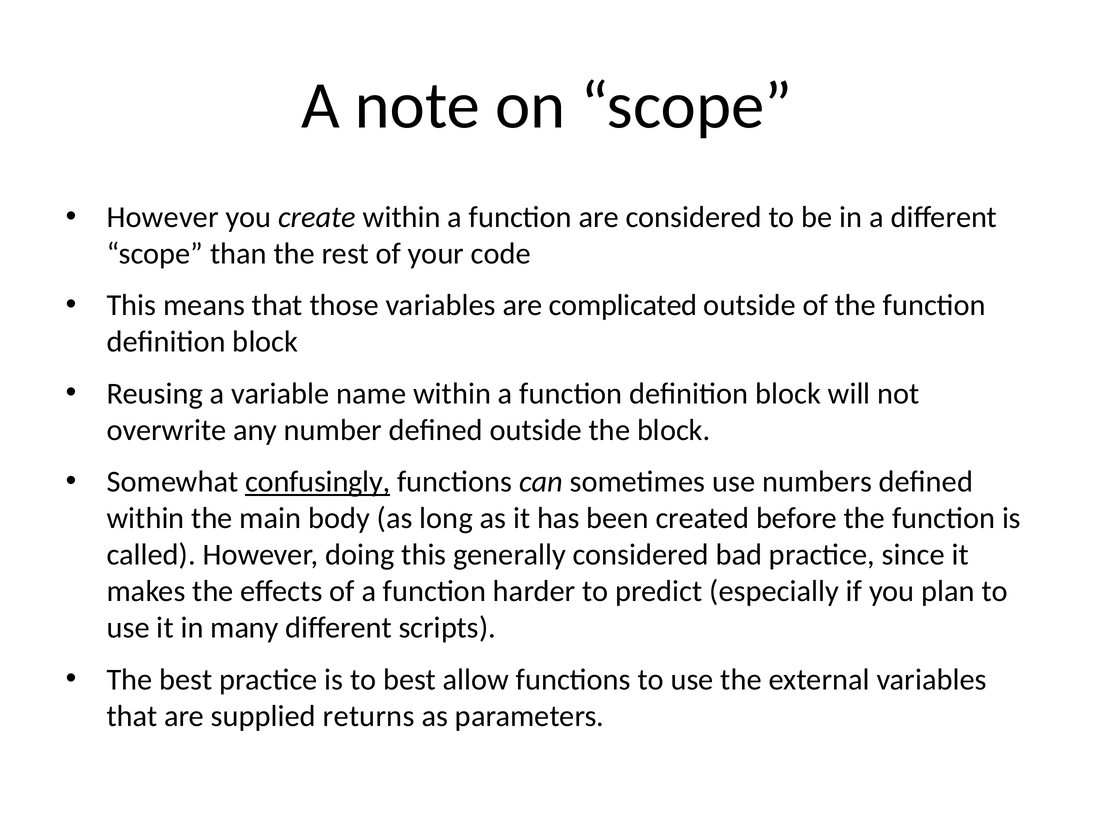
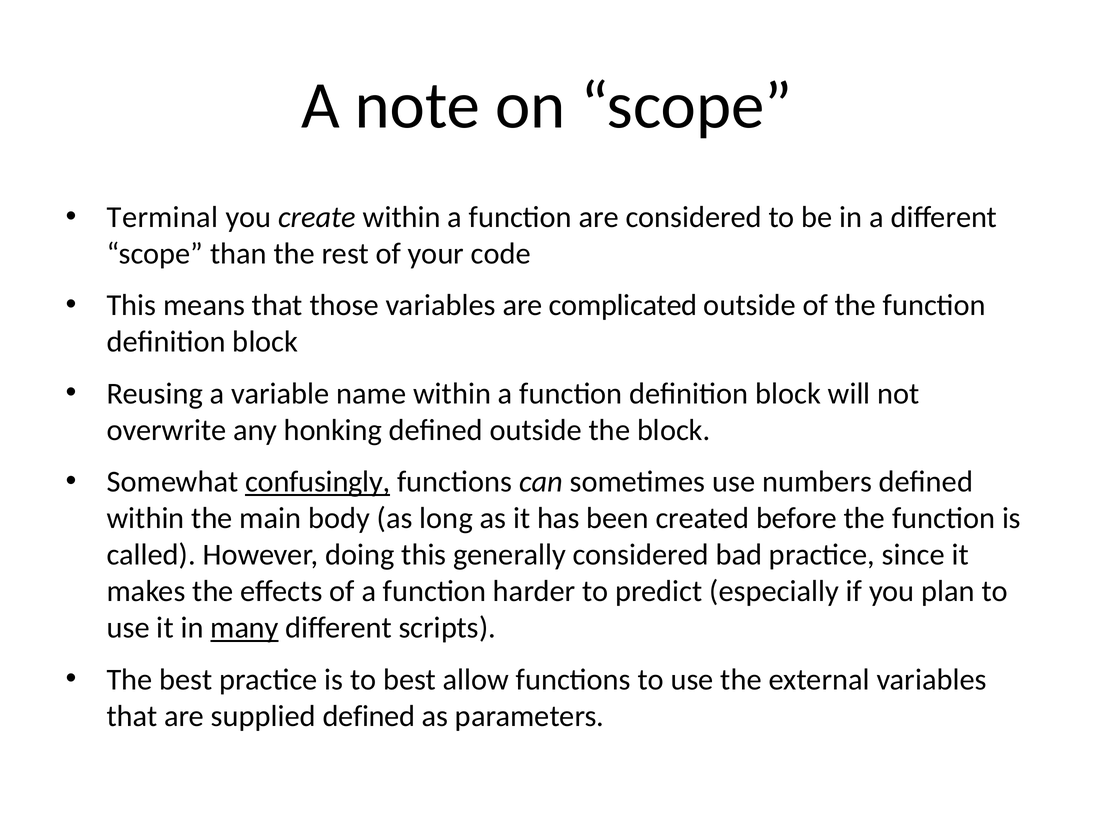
However at (163, 217): However -> Terminal
number: number -> honking
many underline: none -> present
supplied returns: returns -> defined
